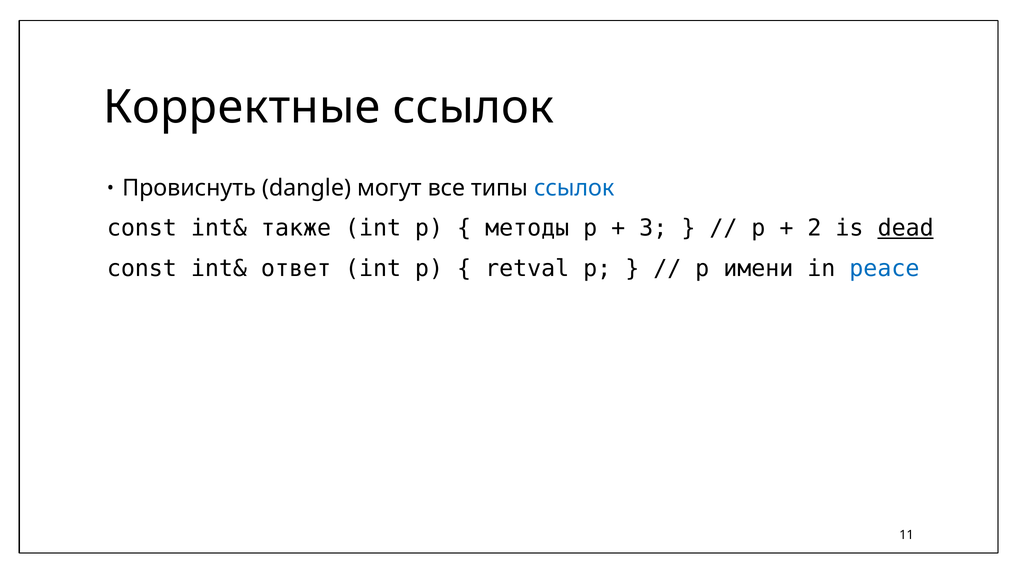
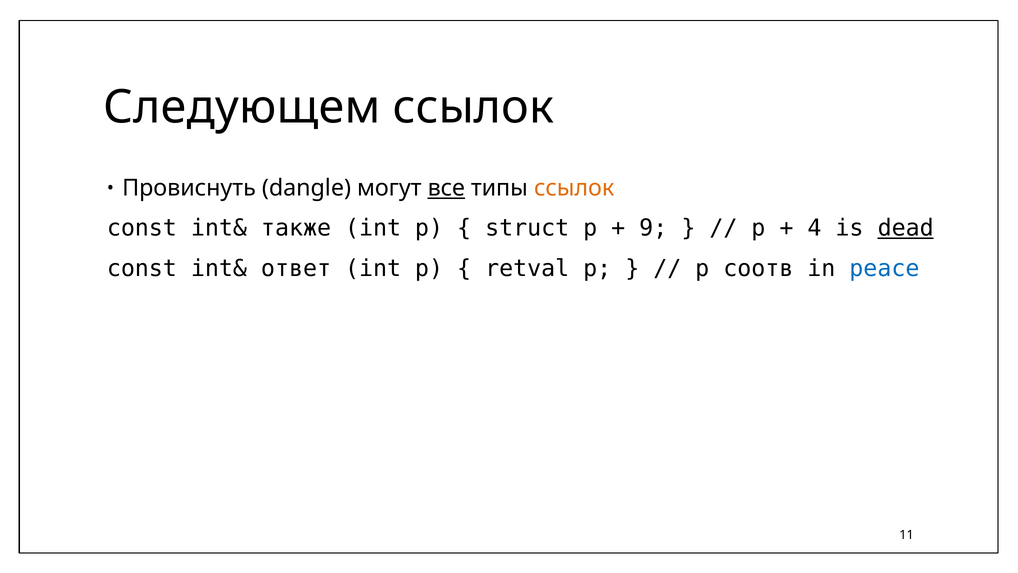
Корректные: Корректные -> Следующем
все underline: none -> present
ссылок at (574, 188) colour: blue -> orange
методы: методы -> struct
3: 3 -> 9
2: 2 -> 4
имени: имени -> соотв
